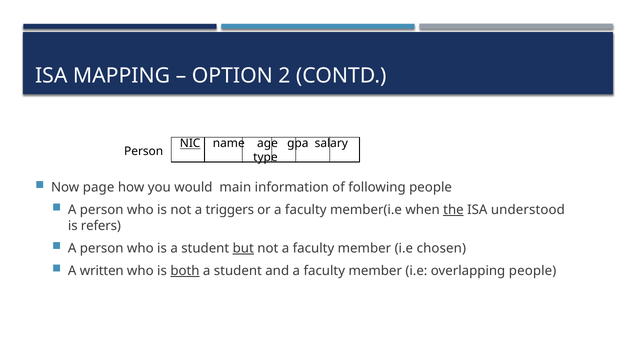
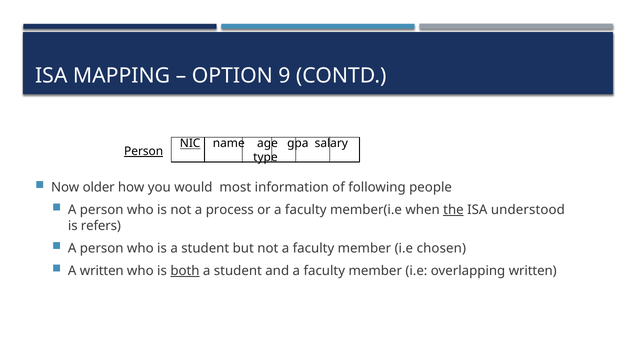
2: 2 -> 9
Person at (144, 151) underline: none -> present
page: page -> older
main: main -> most
triggers: triggers -> process
but underline: present -> none
overlapping people: people -> written
